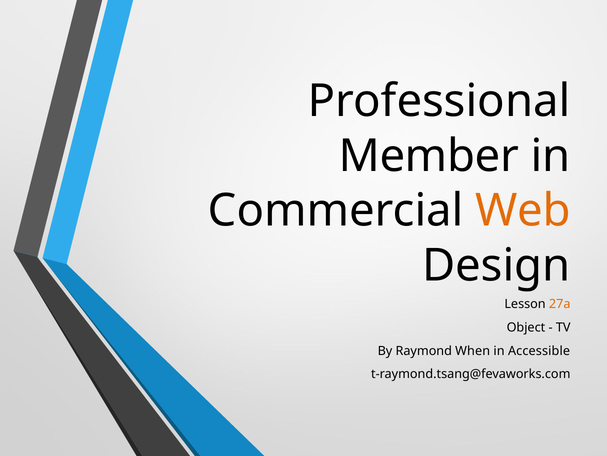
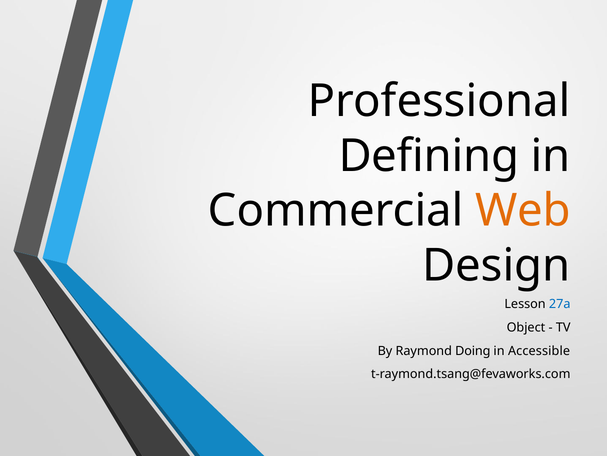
Member: Member -> Defining
27a colour: orange -> blue
When: When -> Doing
